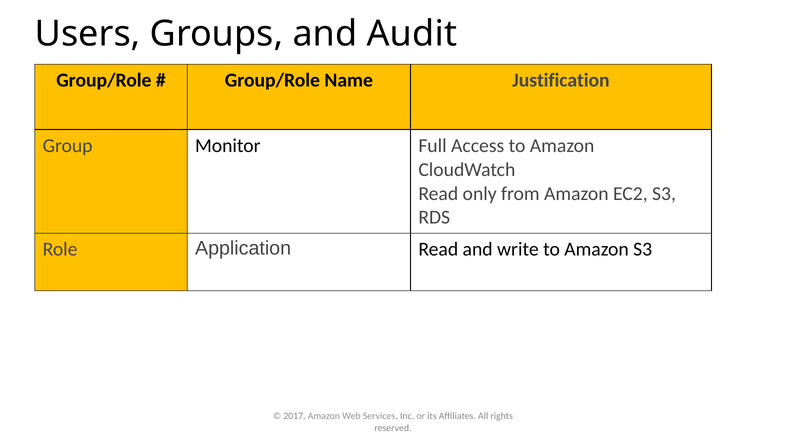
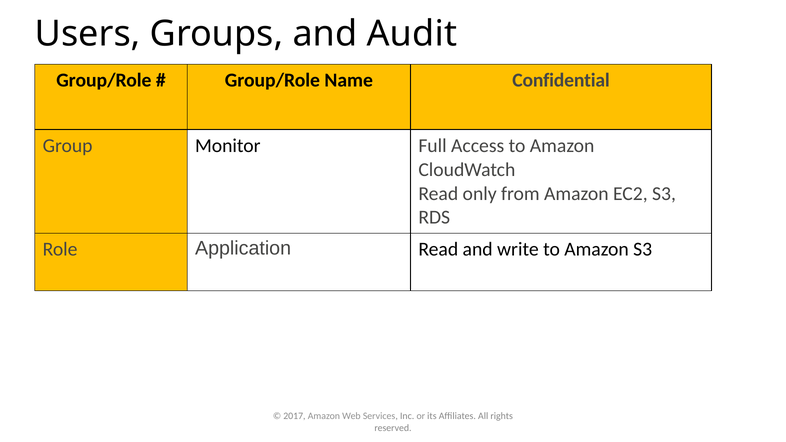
Justification: Justification -> Confidential
